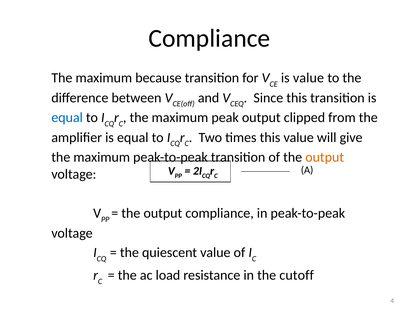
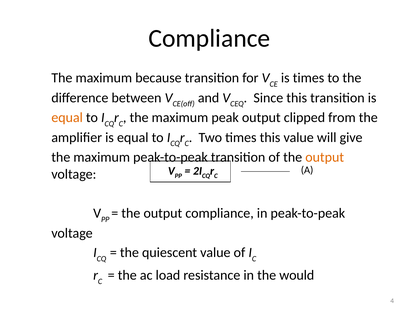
is value: value -> times
equal at (67, 117) colour: blue -> orange
cutoff: cutoff -> would
